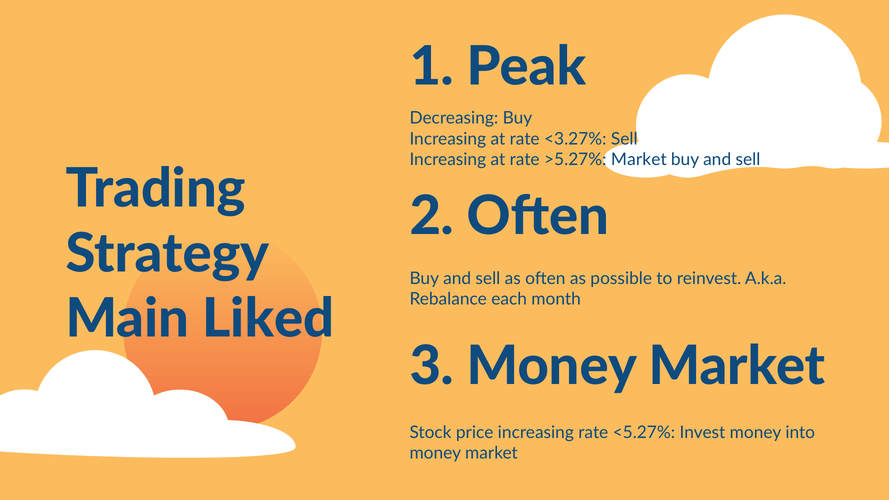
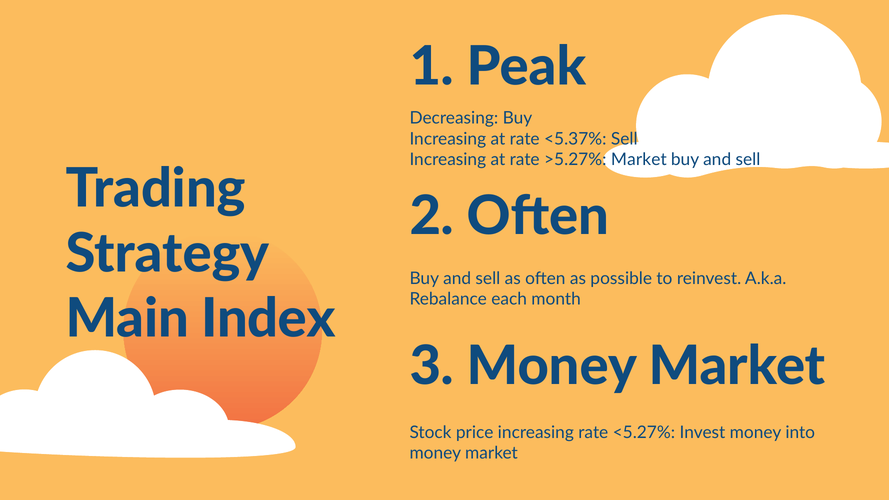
<3.27%: <3.27% -> <5.37%
Liked: Liked -> Index
